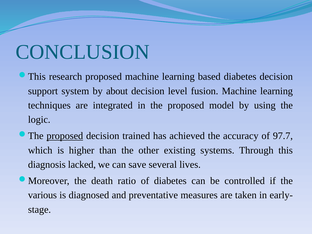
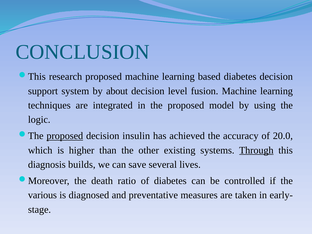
trained: trained -> insulin
97.7: 97.7 -> 20.0
Through underline: none -> present
lacked: lacked -> builds
